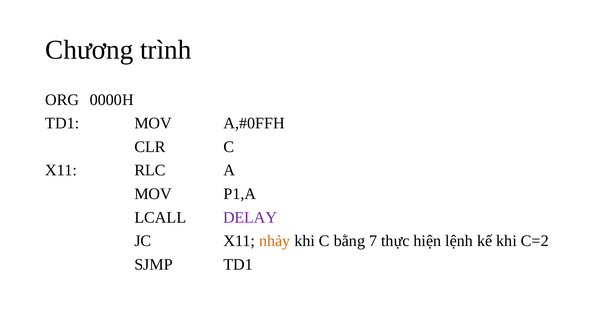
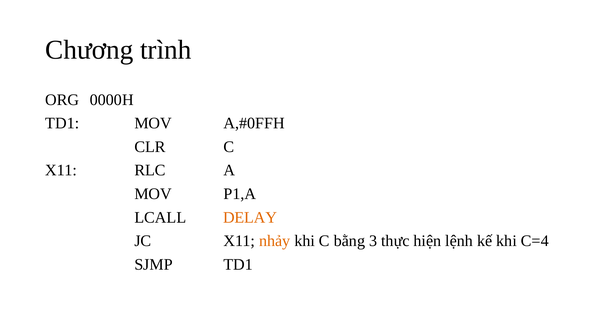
DELAY colour: purple -> orange
7: 7 -> 3
C=2: C=2 -> C=4
